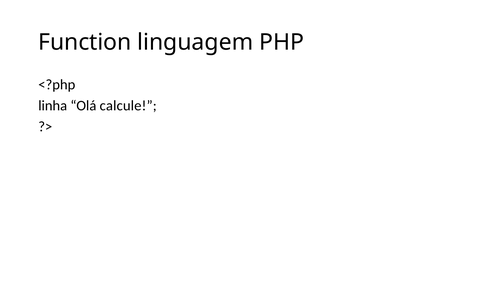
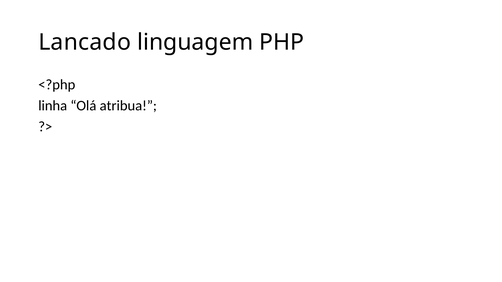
Function: Function -> Lancado
calcule: calcule -> atribua
